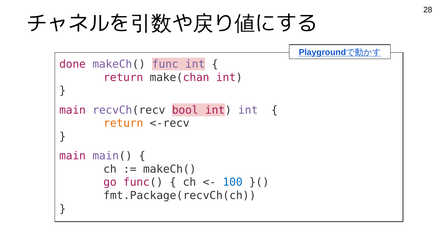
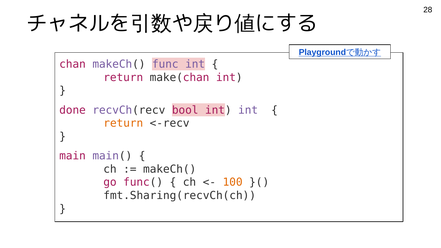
done: done -> chan
main at (73, 110): main -> done
100 colour: blue -> orange
fmt.Package(recvCh(ch: fmt.Package(recvCh(ch -> fmt.Sharing(recvCh(ch
